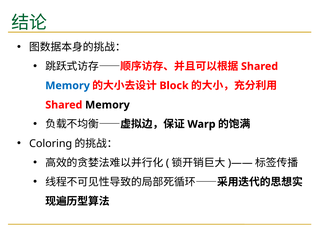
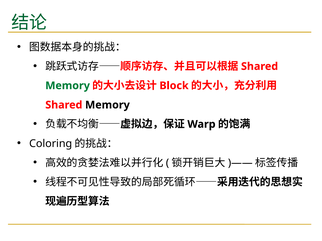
Memory at (68, 86) colour: blue -> green
